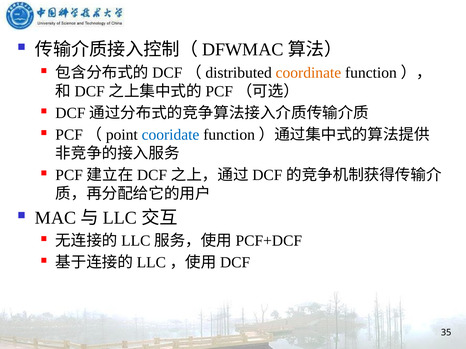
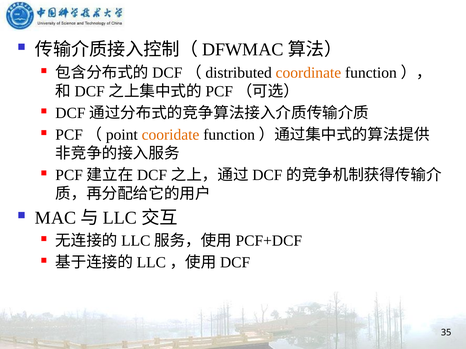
cooridate colour: blue -> orange
